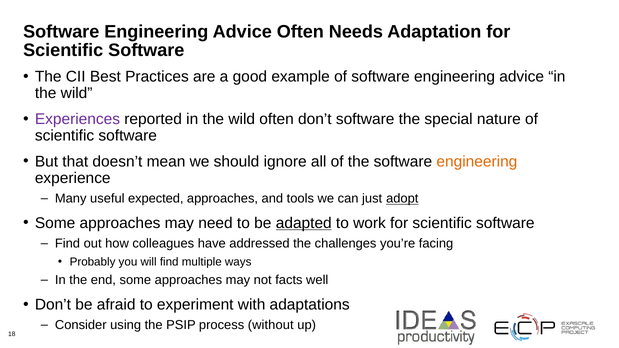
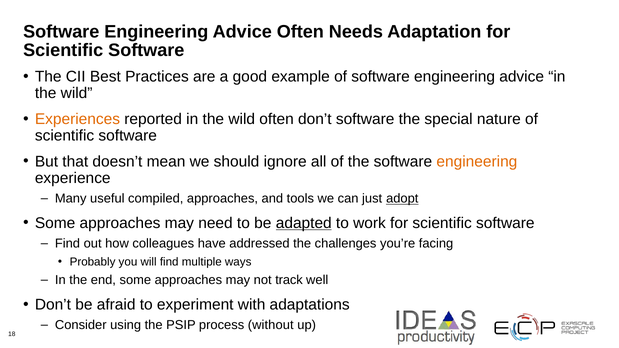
Experiences colour: purple -> orange
expected: expected -> compiled
facts: facts -> track
